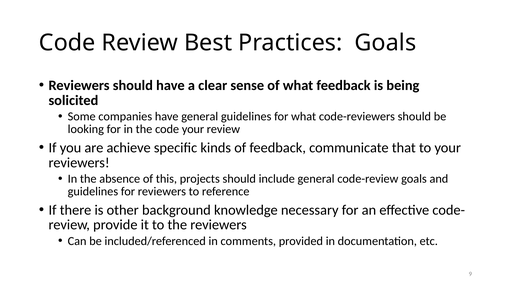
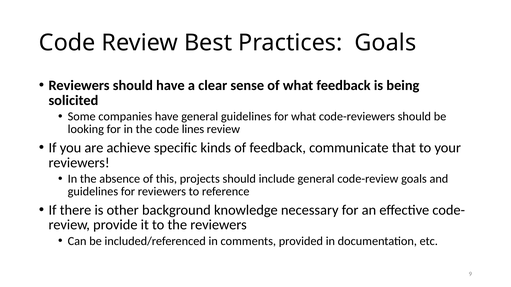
code your: your -> lines
